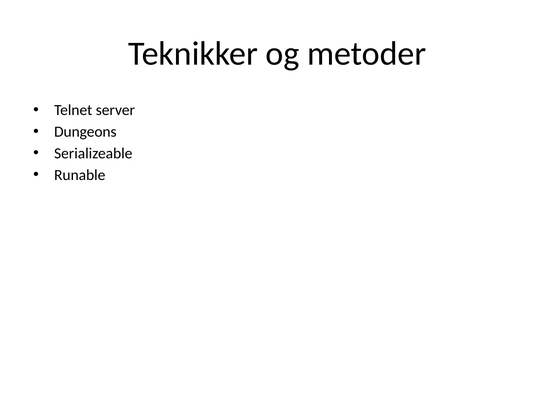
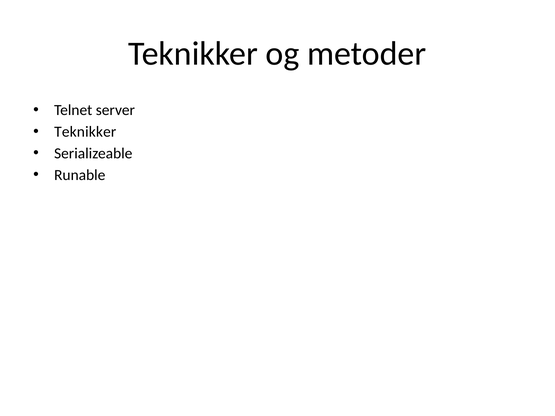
Dungeons at (85, 132): Dungeons -> Teknikker
